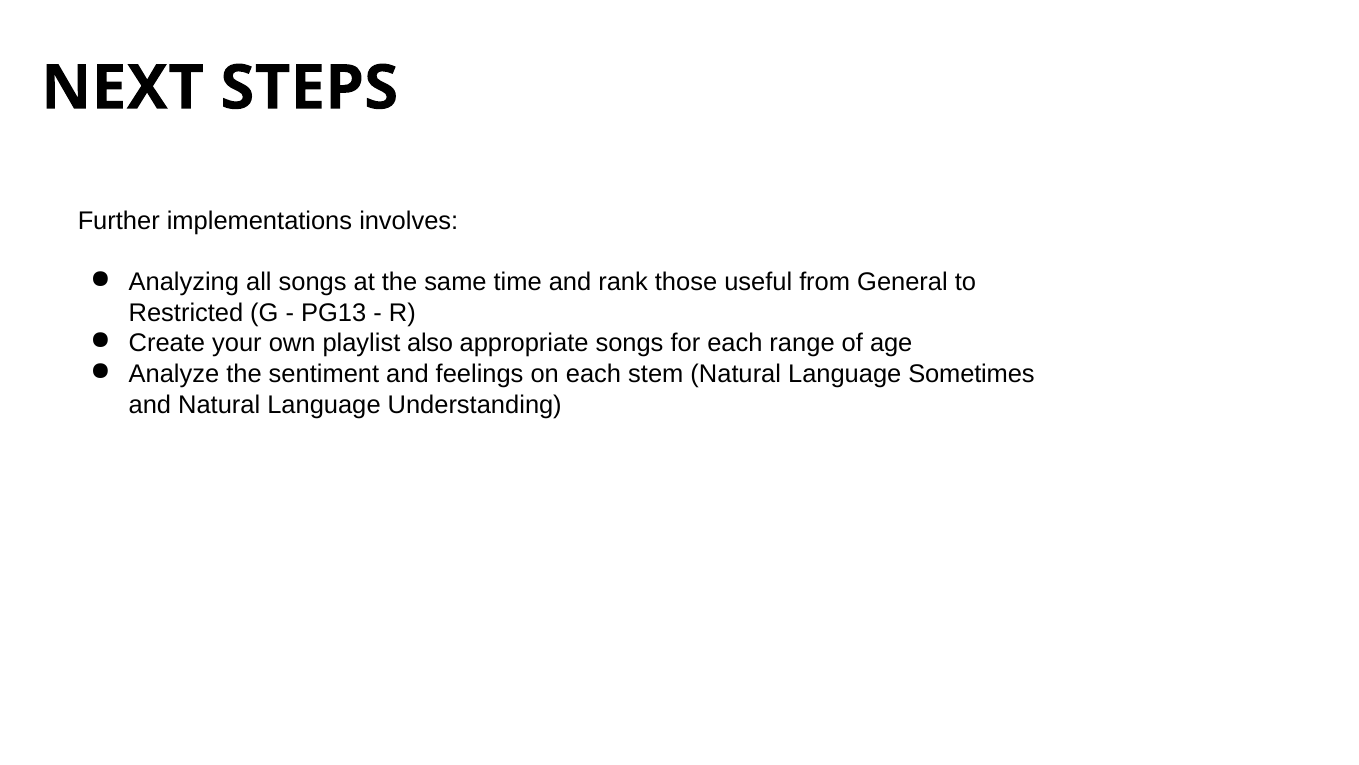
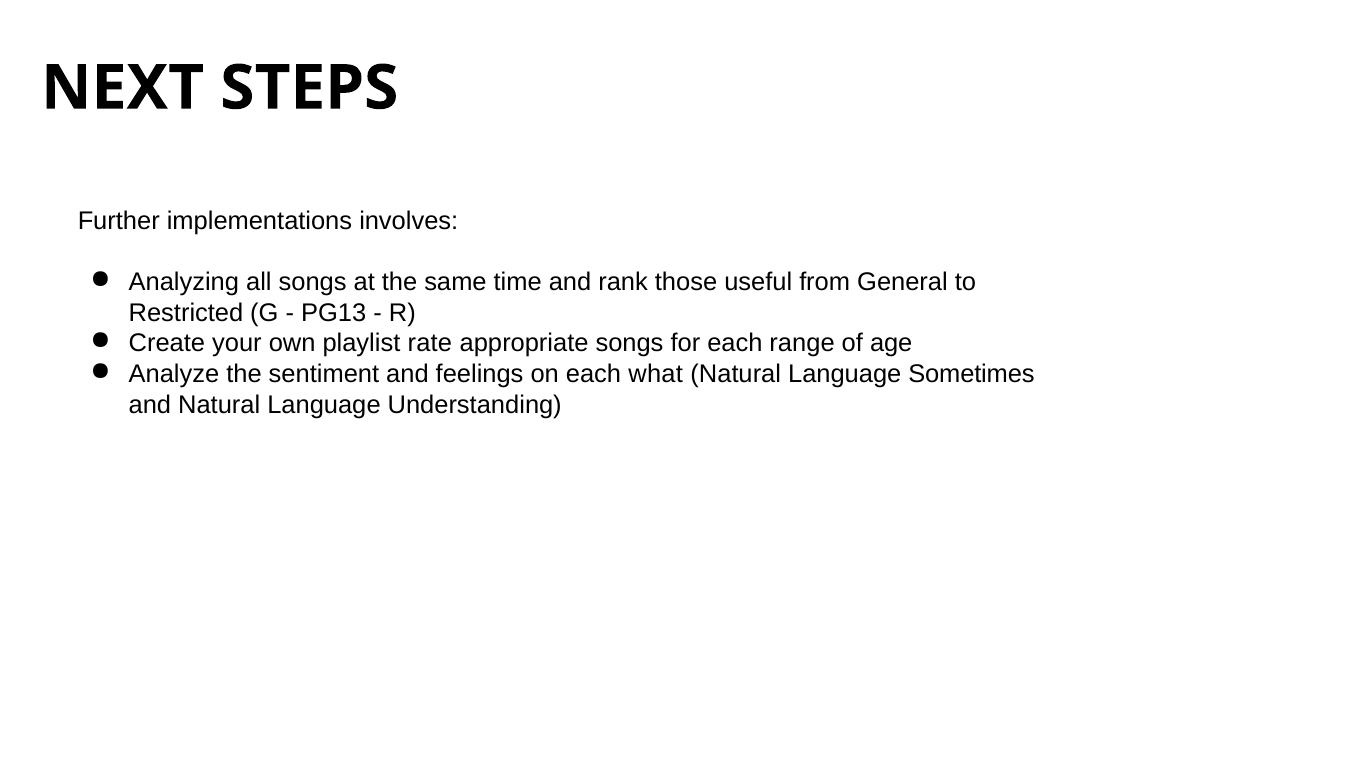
also: also -> rate
stem: stem -> what
